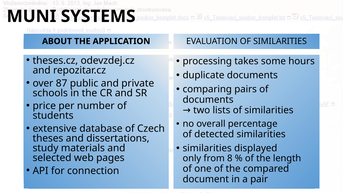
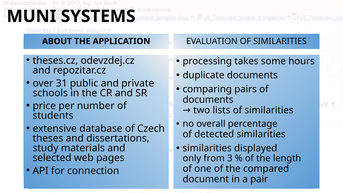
87: 87 -> 31
8: 8 -> 3
